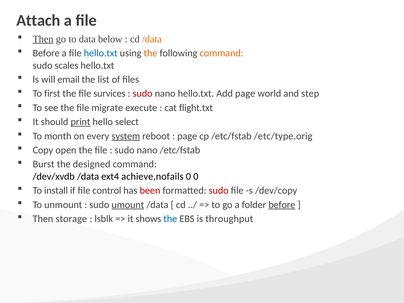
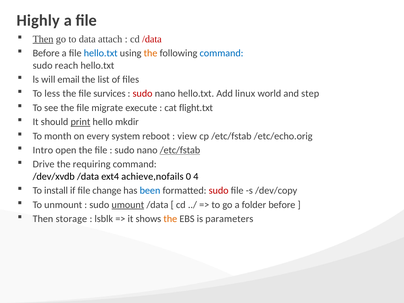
Attach: Attach -> Highly
below: below -> attach
/data at (152, 39) colour: orange -> red
command at (222, 53) colour: orange -> blue
scales: scales -> reach
first: first -> less
Add page: page -> linux
select: select -> mkdir
system underline: present -> none
page at (187, 136): page -> view
/etc/type.orig: /etc/type.orig -> /etc/echo.orig
Copy: Copy -> Intro
/etc/fstab at (180, 150) underline: none -> present
Burst: Burst -> Drive
designed: designed -> requiring
0 0: 0 -> 4
control: control -> change
been colour: red -> blue
before at (282, 205) underline: present -> none
the at (170, 219) colour: blue -> orange
throughput: throughput -> parameters
